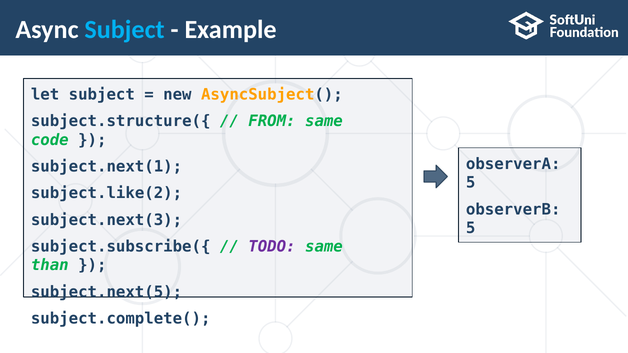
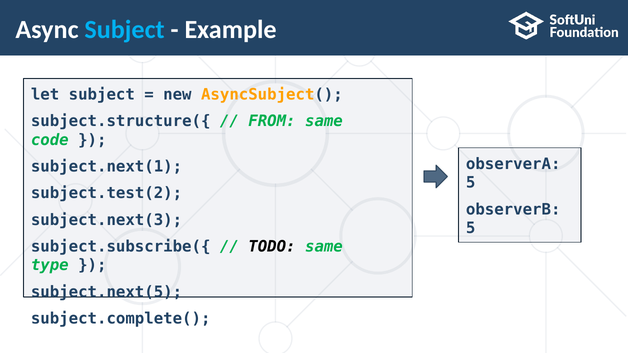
subject.like(2: subject.like(2 -> subject.test(2
TODO colour: purple -> black
than: than -> type
